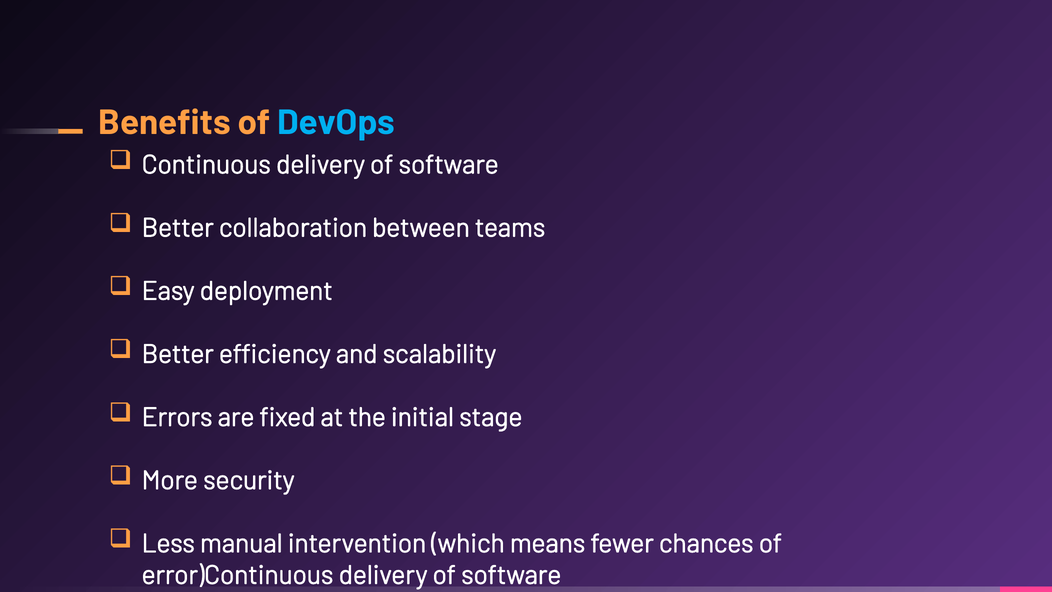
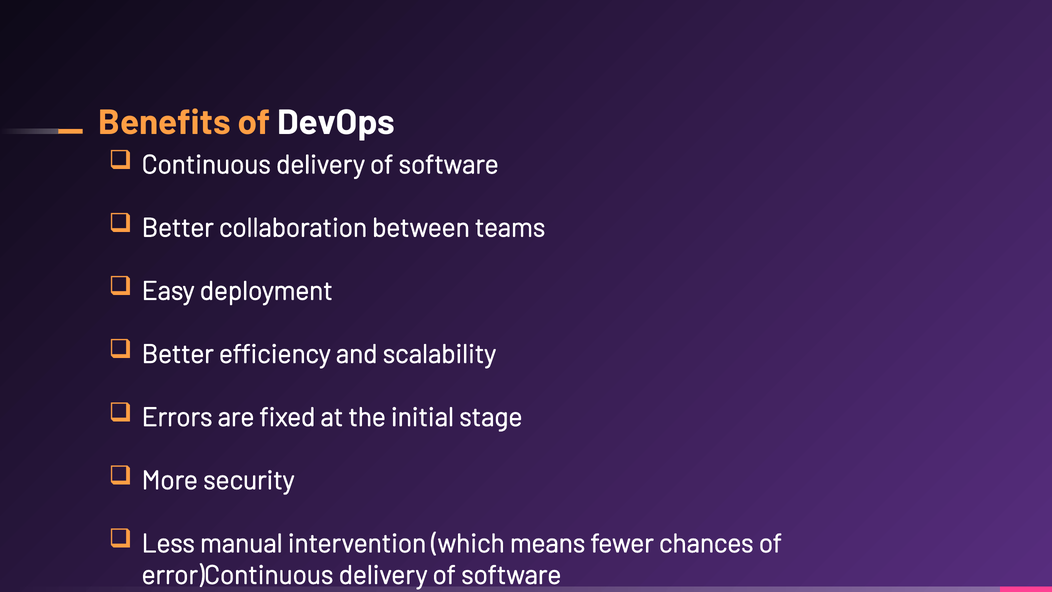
DevOps colour: light blue -> white
